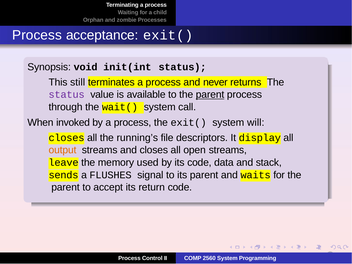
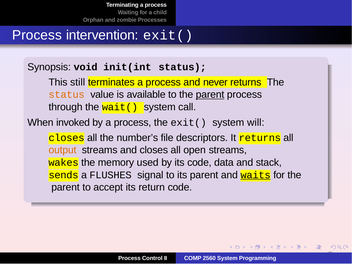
acceptance: acceptance -> intervention
status at (67, 95) colour: purple -> orange
running’s: running’s -> number’s
It display: display -> returns
leave: leave -> wakes
waits underline: none -> present
